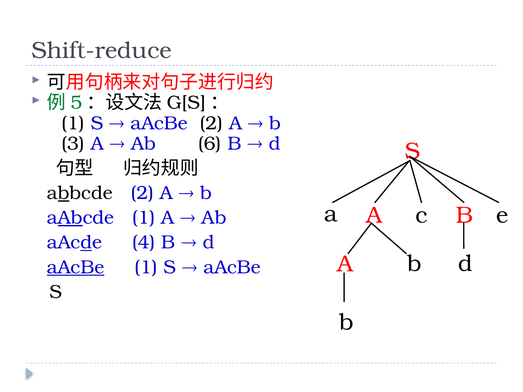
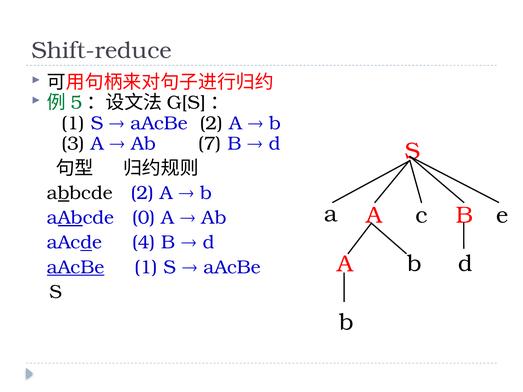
6: 6 -> 7
aAbcde 1: 1 -> 0
